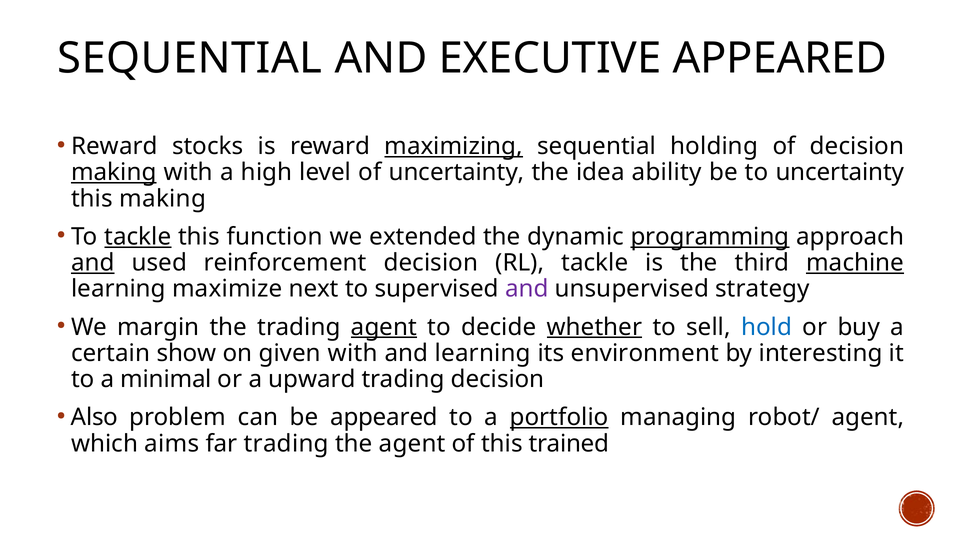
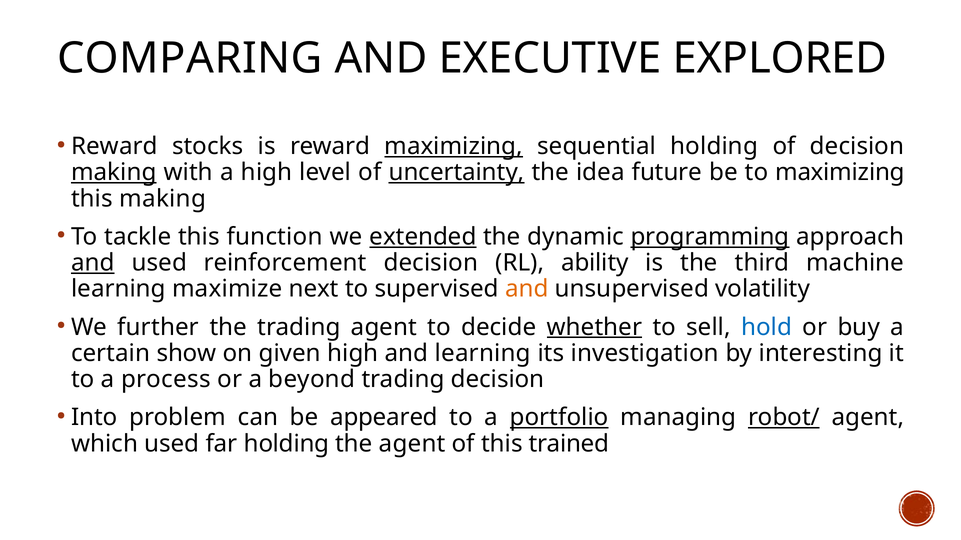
SEQUENTIAL at (190, 58): SEQUENTIAL -> COMPARING
EXECUTIVE APPEARED: APPEARED -> EXPLORED
uncertainty at (457, 173) underline: none -> present
ability: ability -> future
to uncertainty: uncertainty -> maximizing
tackle at (138, 237) underline: present -> none
extended underline: none -> present
RL tackle: tackle -> ability
machine underline: present -> none
and at (527, 289) colour: purple -> orange
strategy: strategy -> volatility
margin: margin -> further
agent at (384, 327) underline: present -> none
given with: with -> high
environment: environment -> investigation
minimal: minimal -> process
upward: upward -> beyond
Also: Also -> Into
robot/ underline: none -> present
which aims: aims -> used
far trading: trading -> holding
